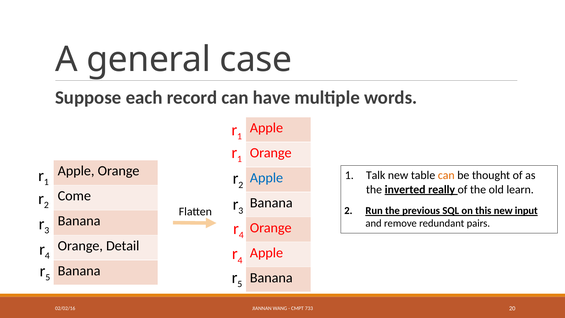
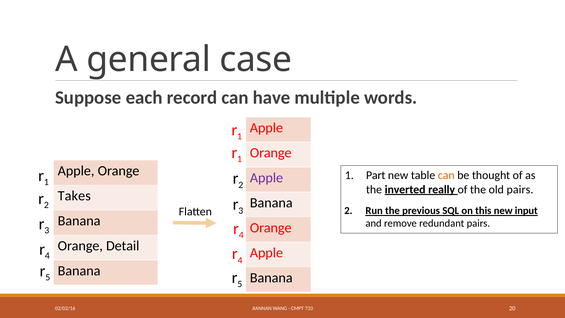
Talk: Talk -> Part
Apple at (266, 178) colour: blue -> purple
old learn: learn -> pairs
Come: Come -> Takes
